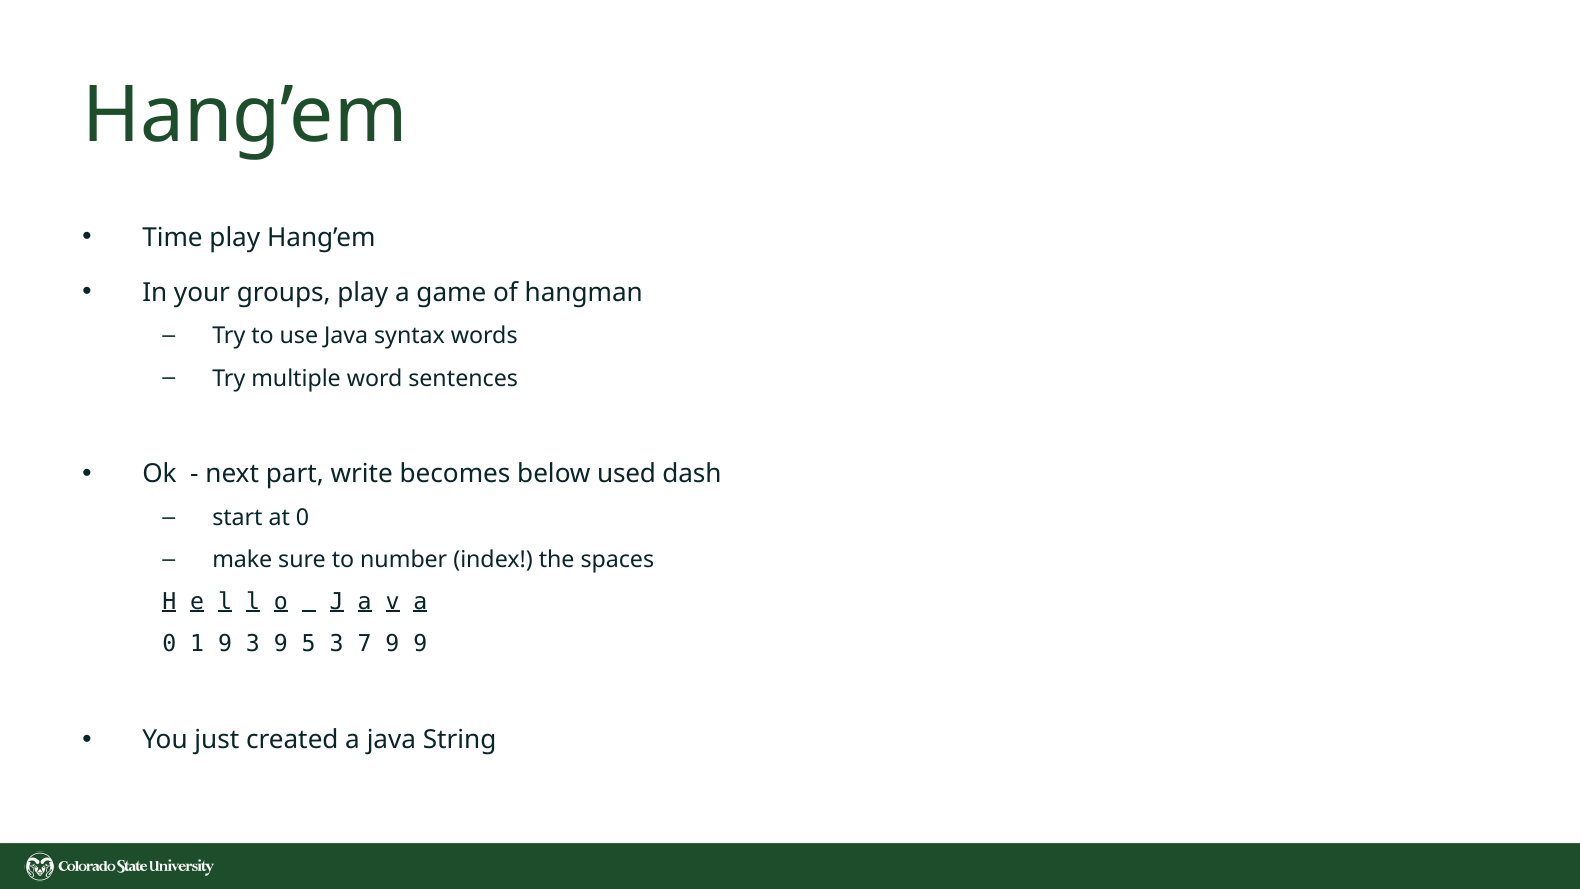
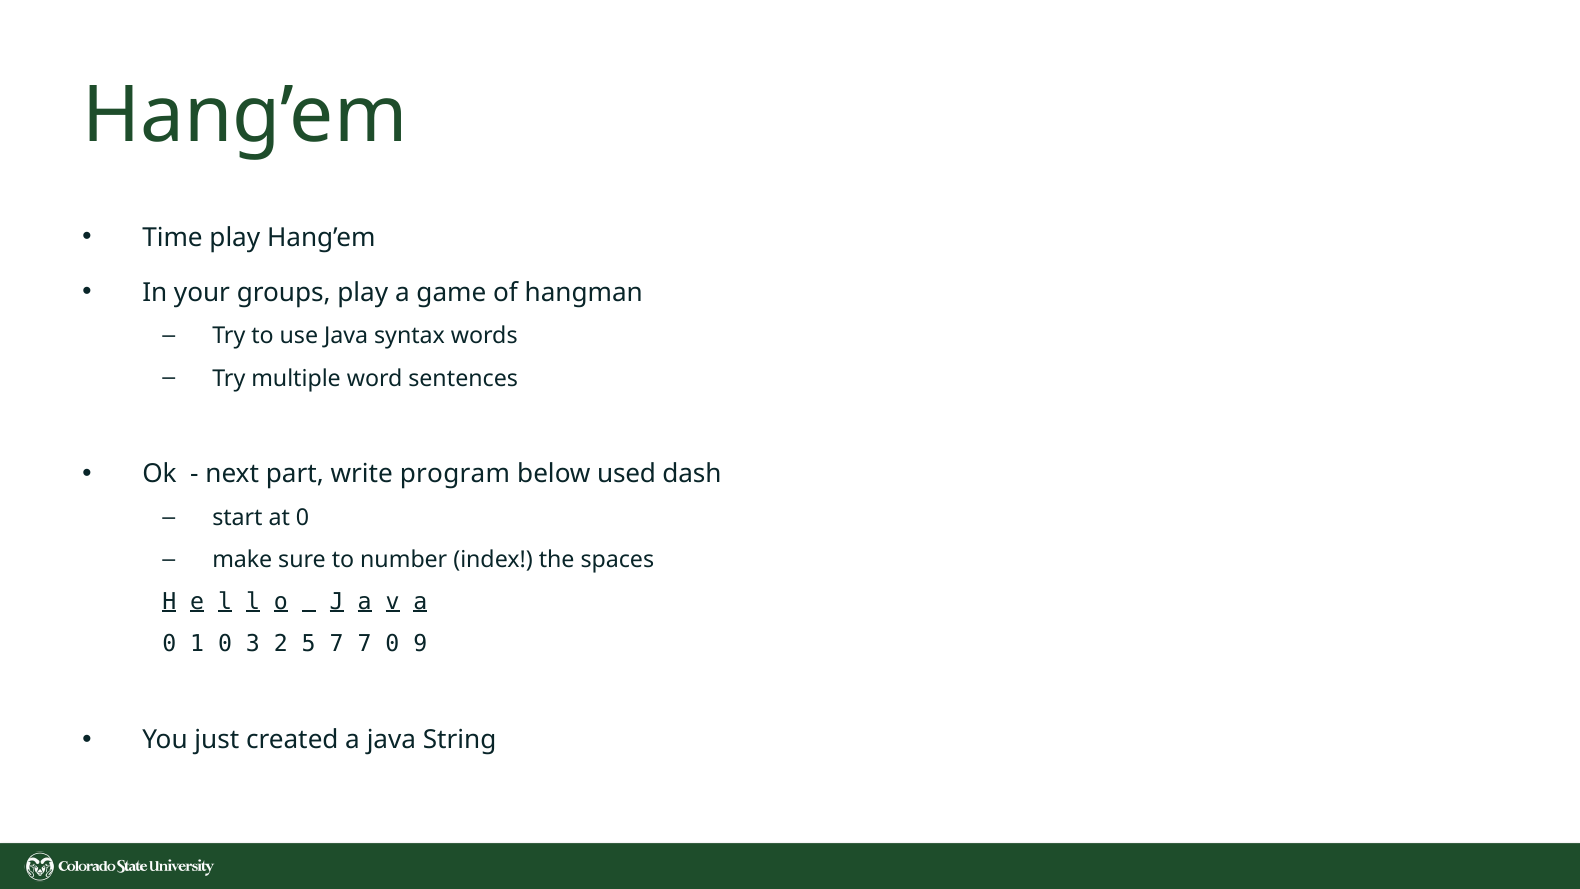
becomes: becomes -> program
1 9: 9 -> 0
3 9: 9 -> 2
5 3: 3 -> 7
7 9: 9 -> 0
